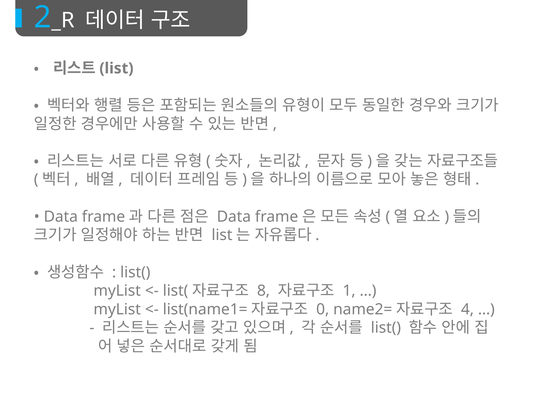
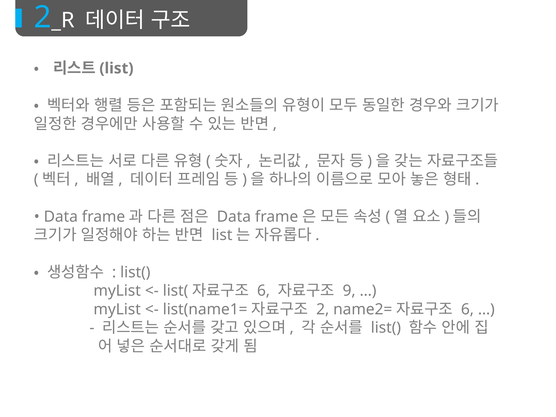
8 at (263, 291): 8 -> 6
1: 1 -> 9
0 at (323, 309): 0 -> 2
4 at (467, 309): 4 -> 6
